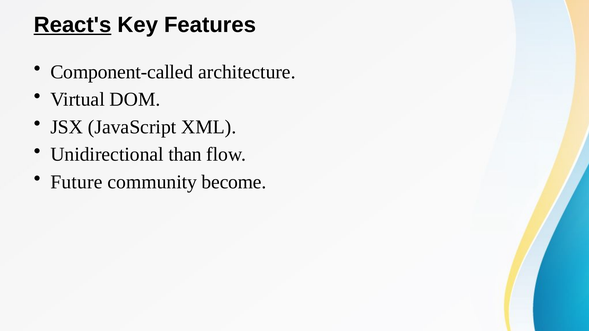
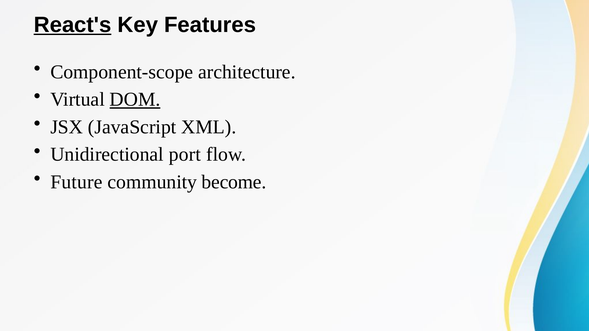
Component-called: Component-called -> Component-scope
DOM underline: none -> present
than: than -> port
